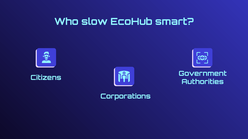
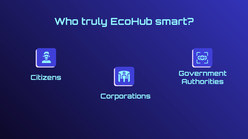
slow: slow -> truly
